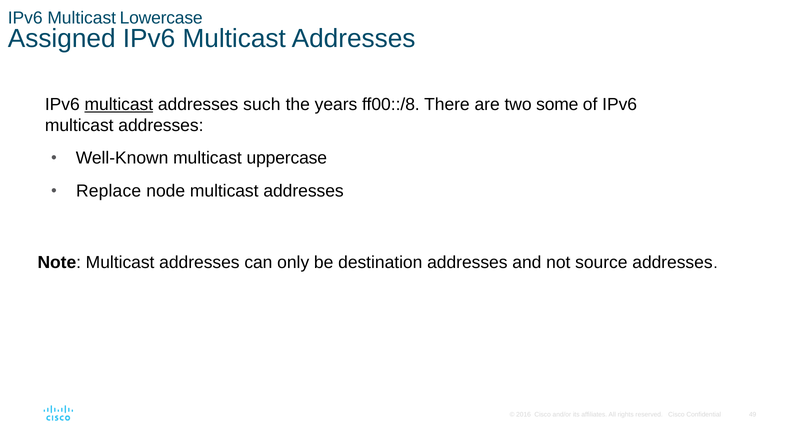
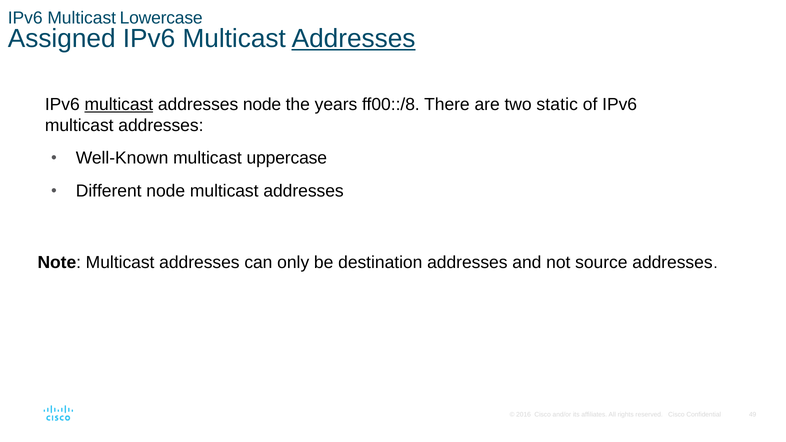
Addresses at (354, 39) underline: none -> present
addresses such: such -> node
some: some -> static
Replace: Replace -> Different
